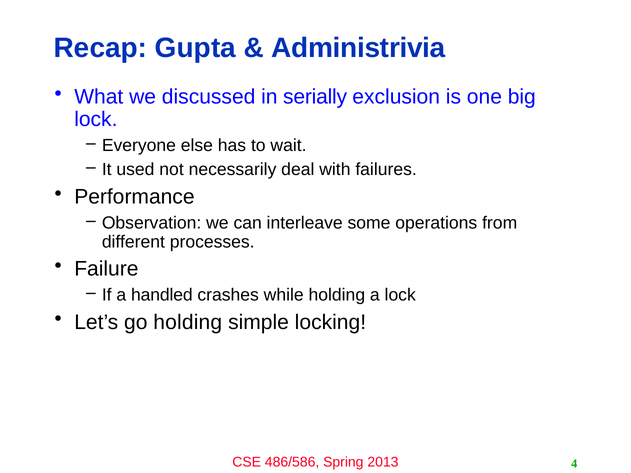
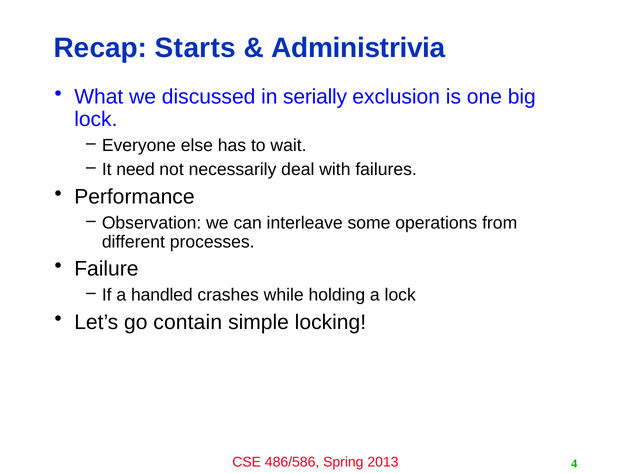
Gupta: Gupta -> Starts
used: used -> need
go holding: holding -> contain
